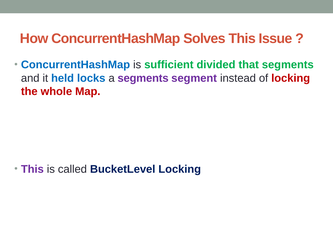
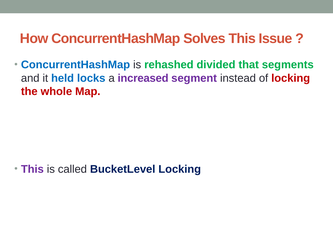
sufficient: sufficient -> rehashed
a segments: segments -> increased
